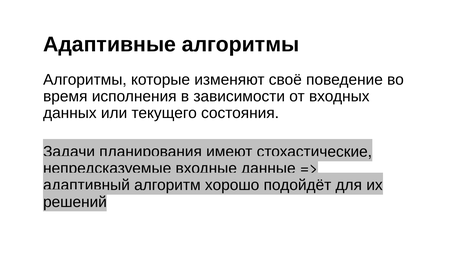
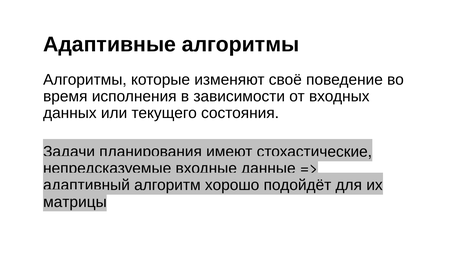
решений: решений -> матрицы
